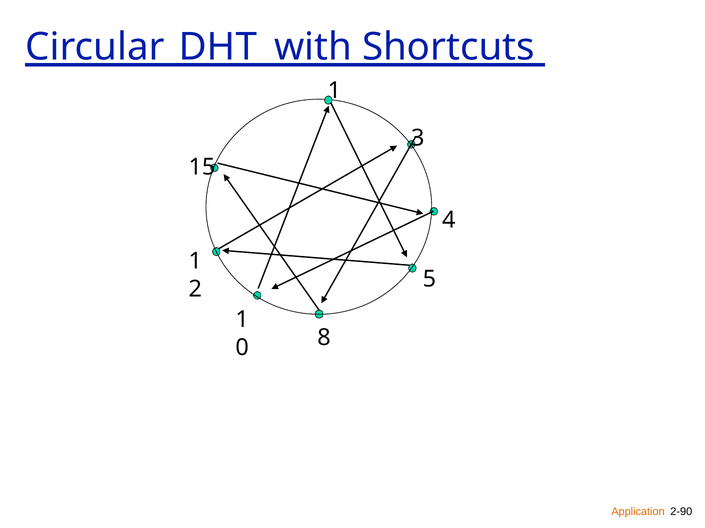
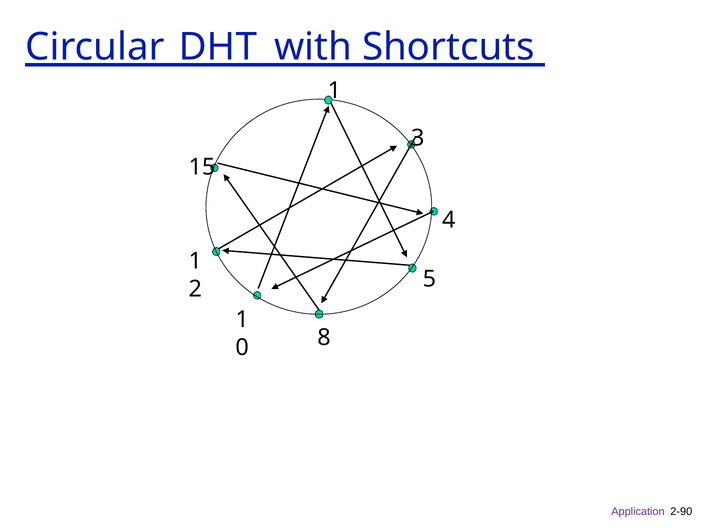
Application colour: orange -> purple
